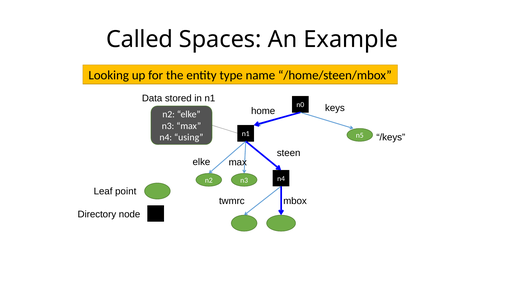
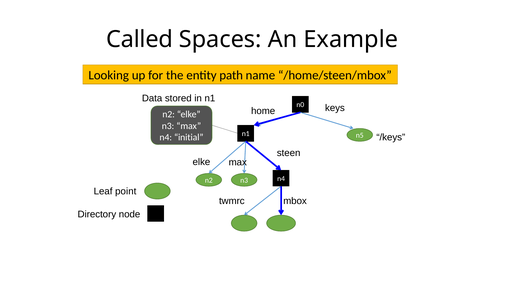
type: type -> path
using: using -> initial
